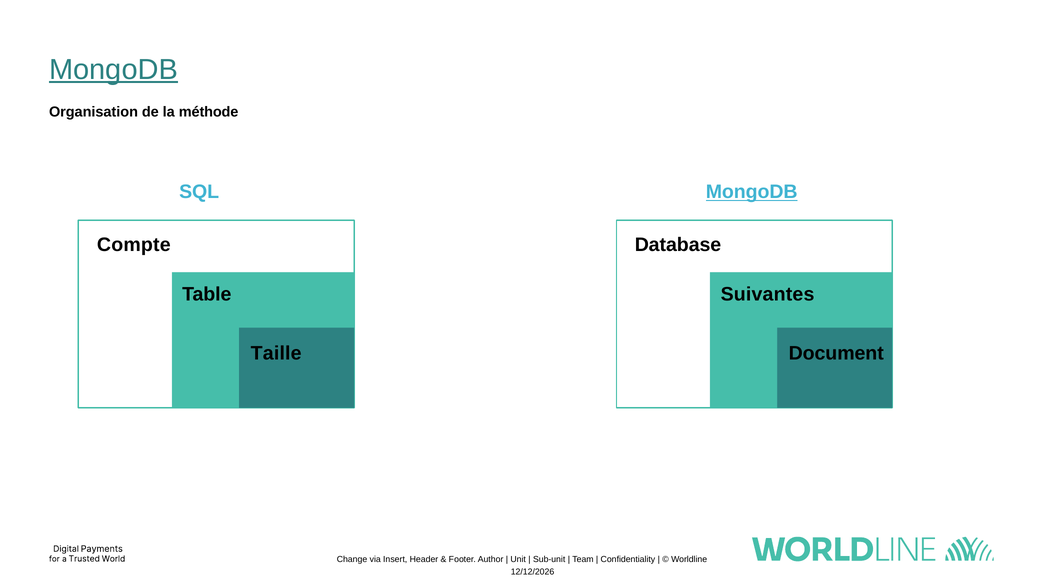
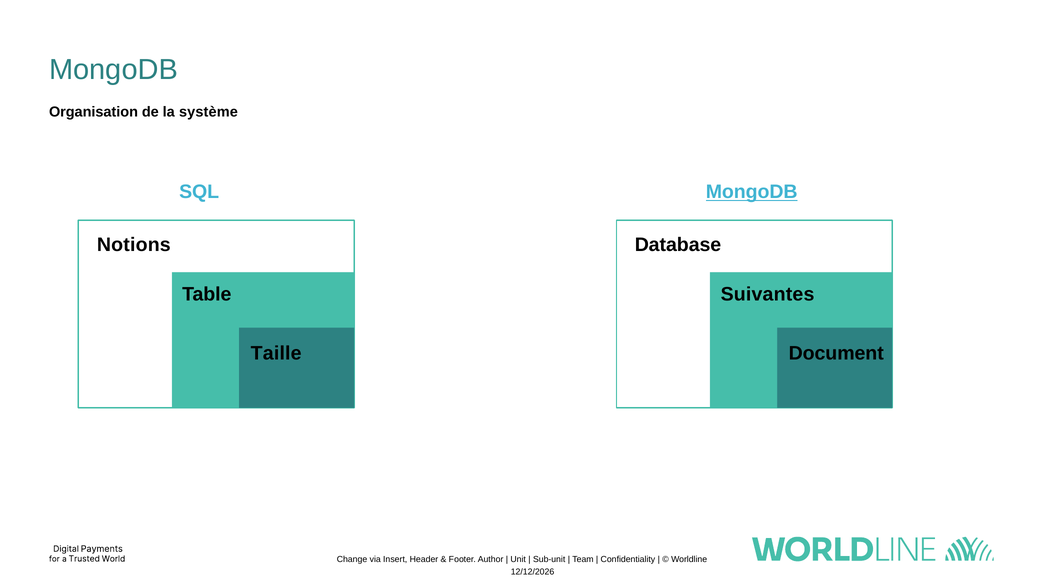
MongoDB at (114, 70) underline: present -> none
méthode: méthode -> système
Compte: Compte -> Notions
